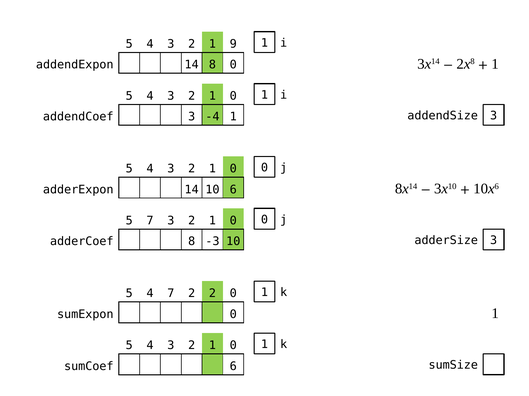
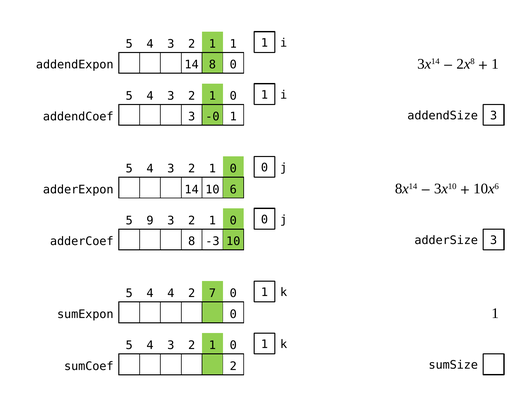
1 9: 9 -> 1
-4: -4 -> -0
5 7: 7 -> 9
4 7: 7 -> 4
2 2: 2 -> 7
sumCoef 6: 6 -> 2
